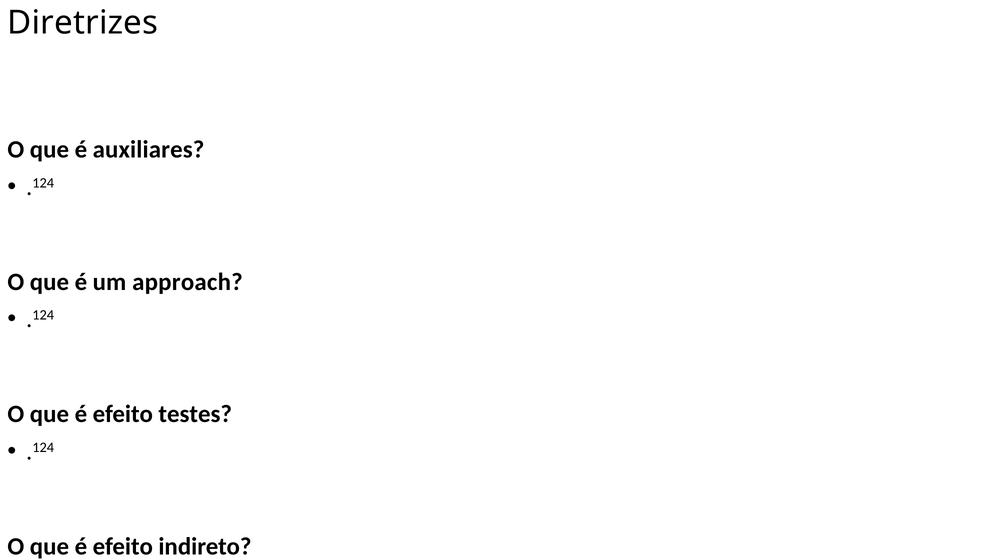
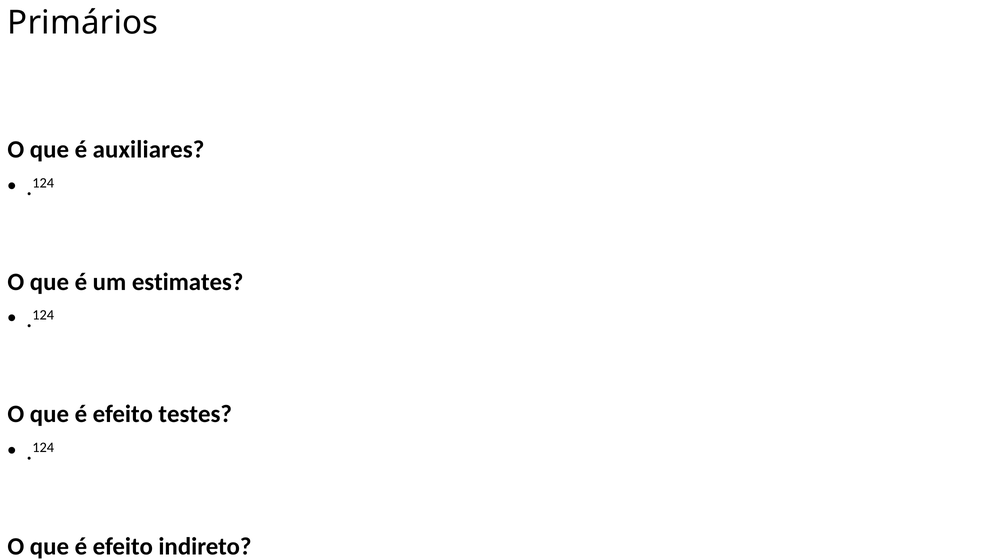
Diretrizes: Diretrizes -> Primários
approach: approach -> estimates
